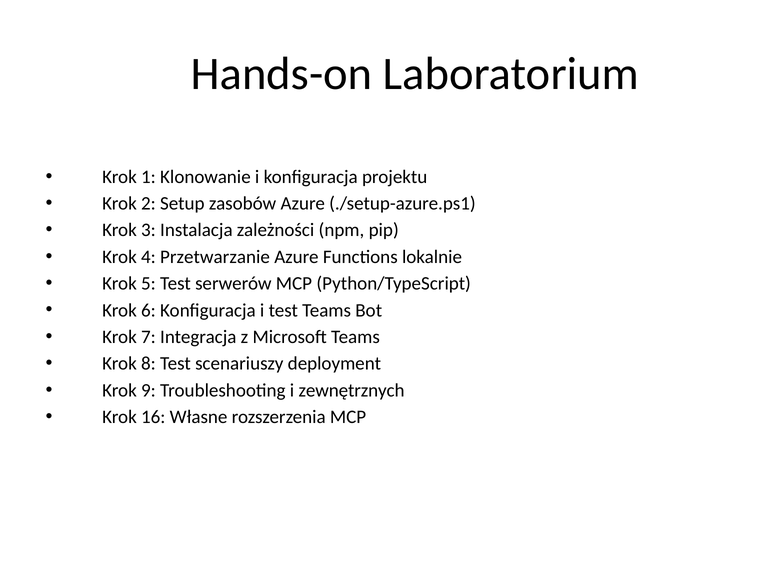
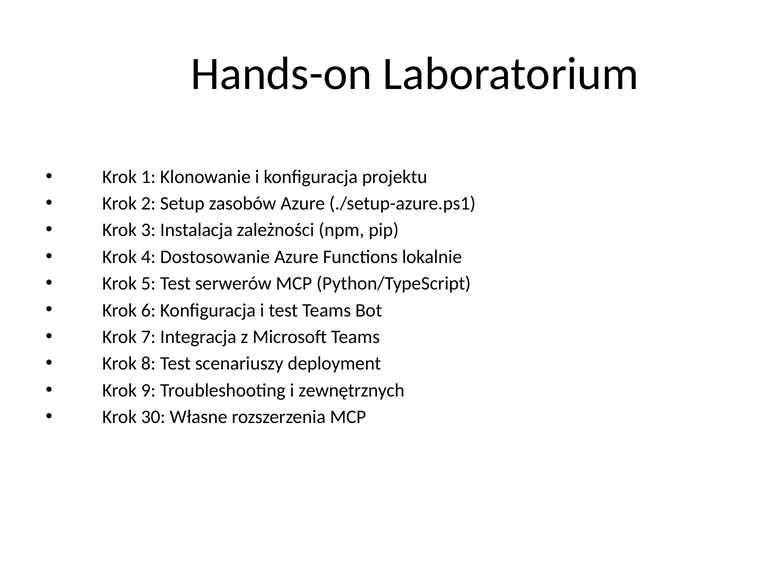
Przetwarzanie: Przetwarzanie -> Dostosowanie
16: 16 -> 30
